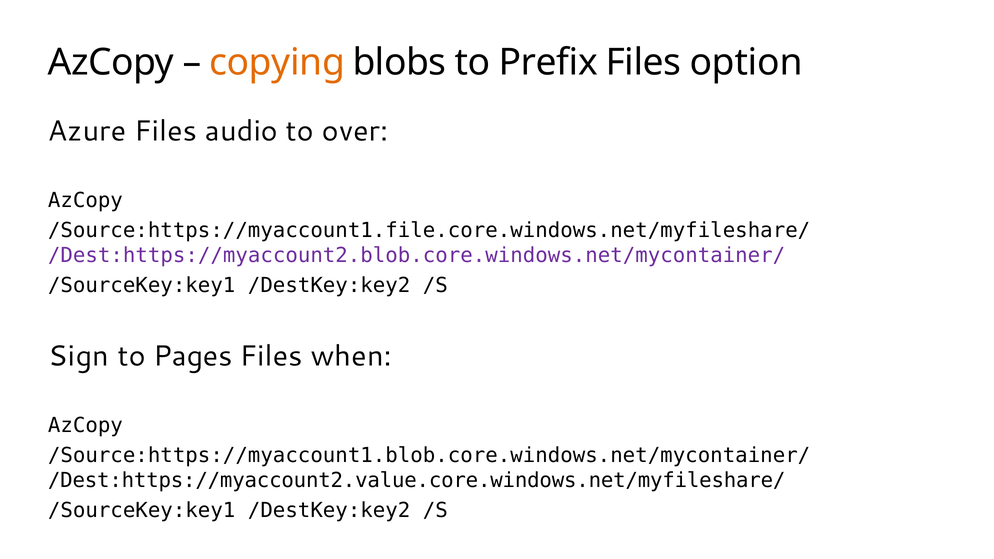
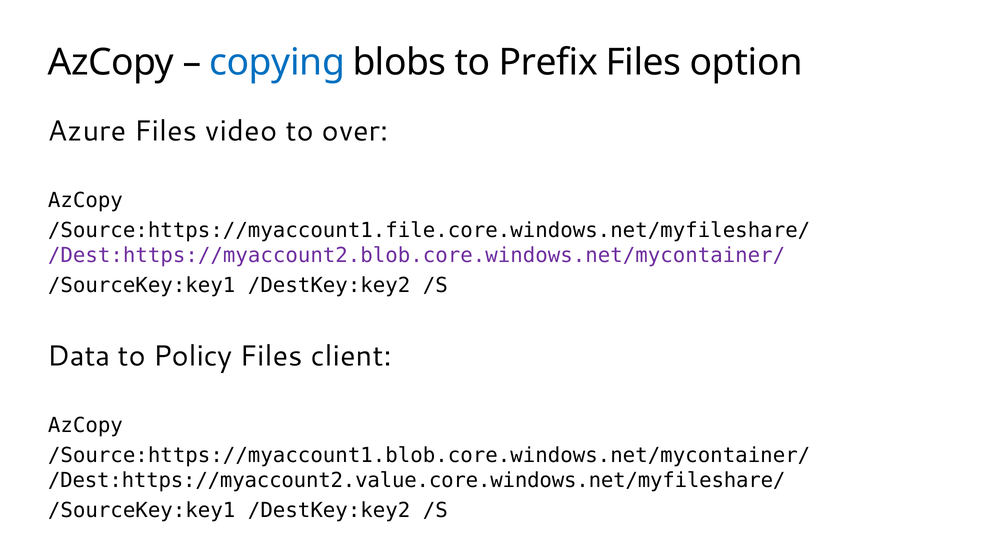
copying colour: orange -> blue
audio: audio -> video
Sign: Sign -> Data
Pages: Pages -> Policy
when: when -> client
